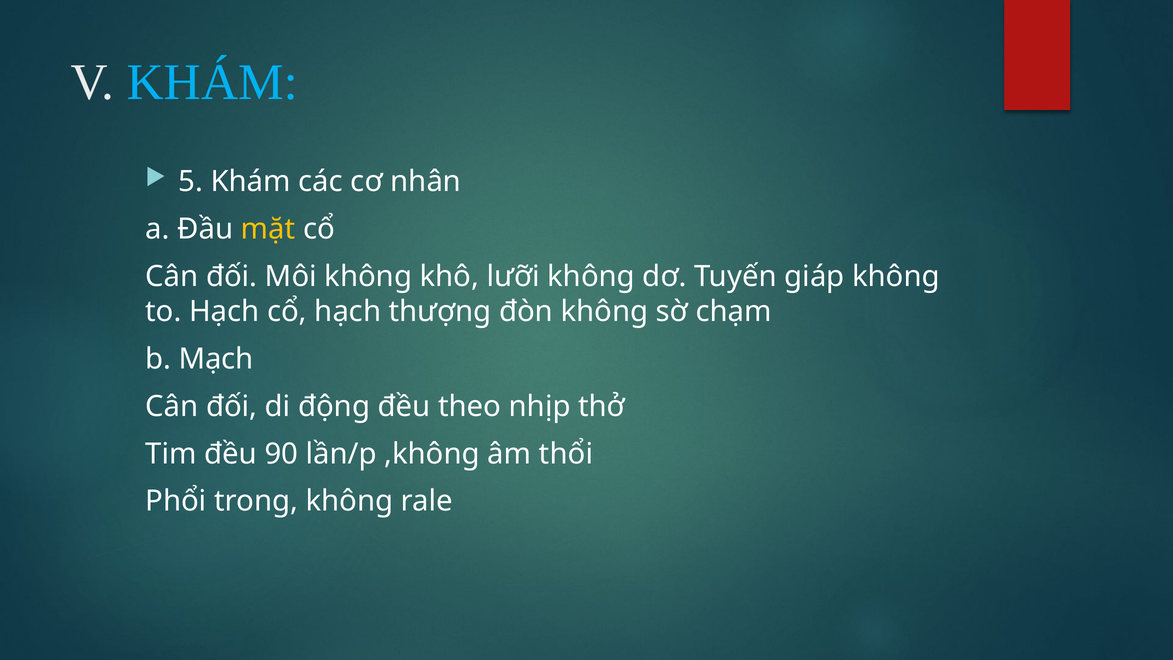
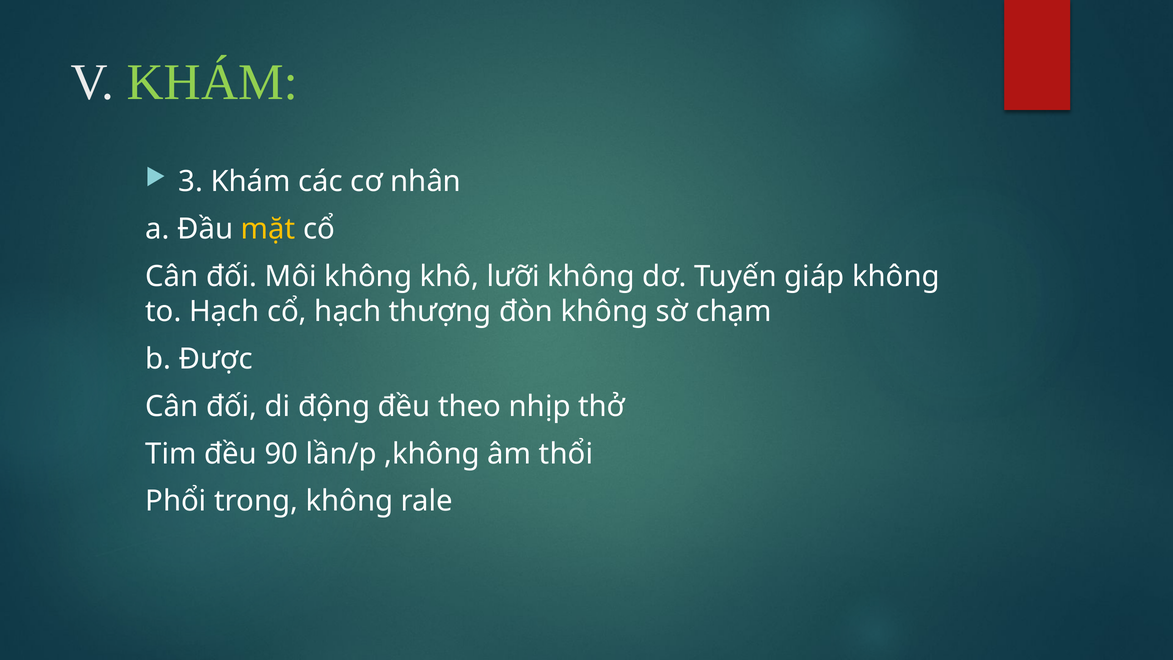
KHÁM at (212, 82) colour: light blue -> light green
5: 5 -> 3
Mạch: Mạch -> Được
